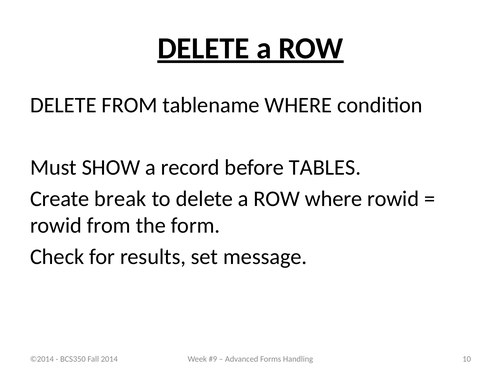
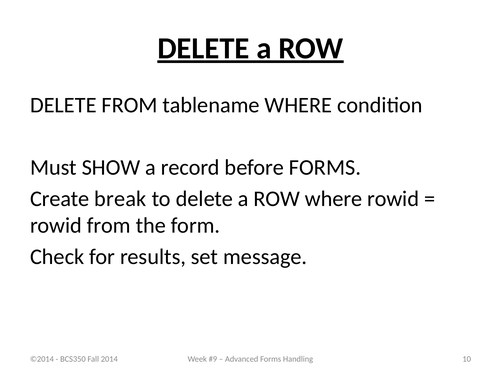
before TABLES: TABLES -> FORMS
